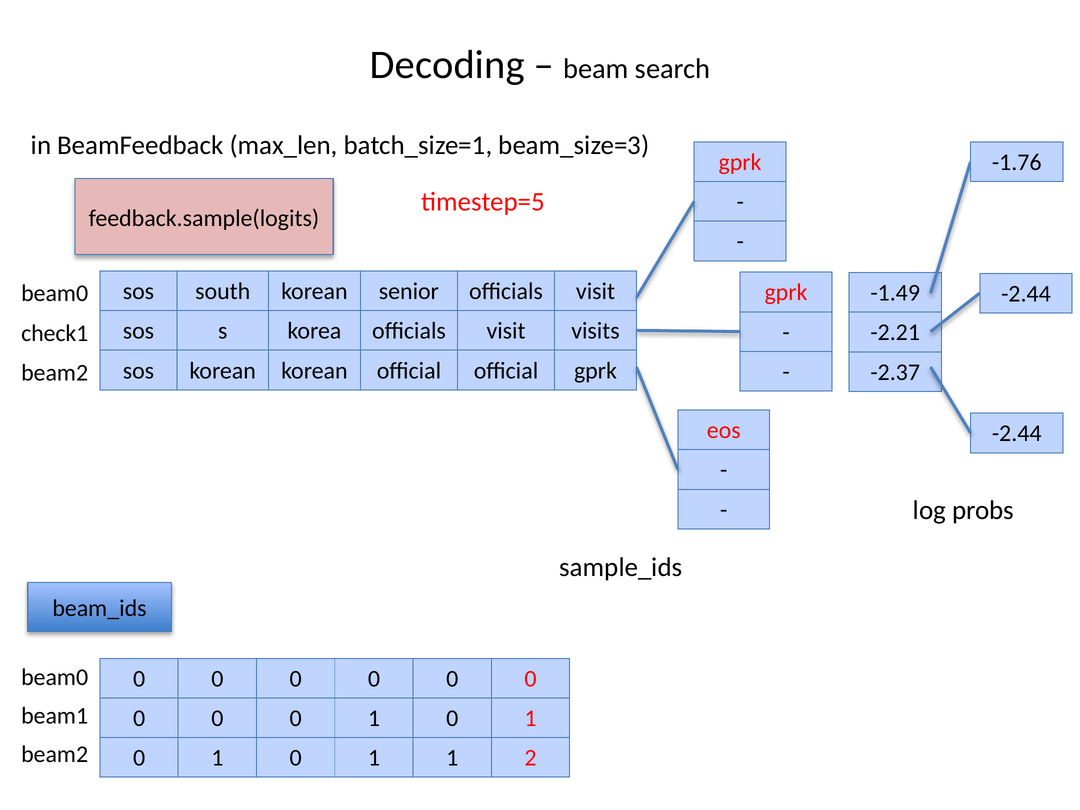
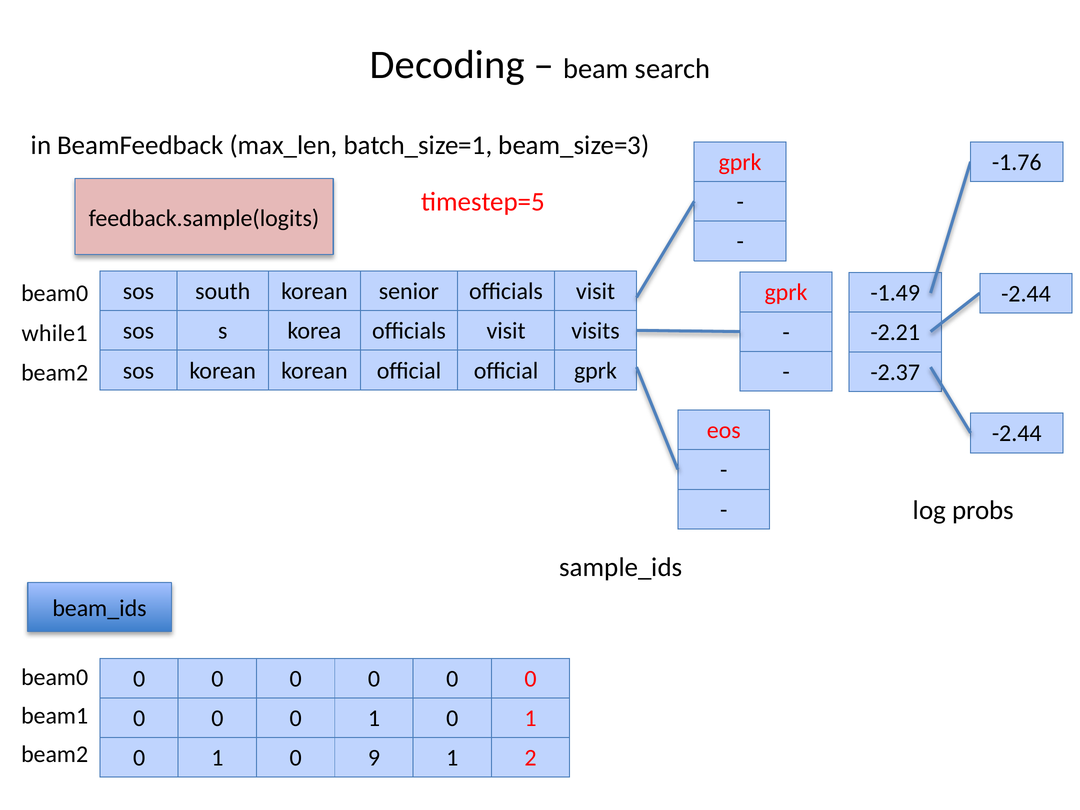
check1: check1 -> while1
1 at (374, 758): 1 -> 9
